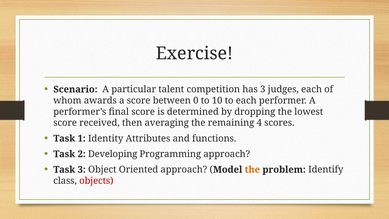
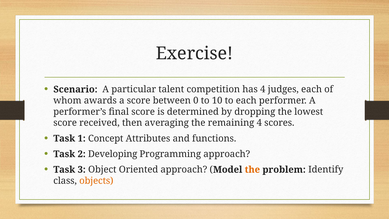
has 3: 3 -> 4
Identity: Identity -> Concept
objects colour: red -> orange
